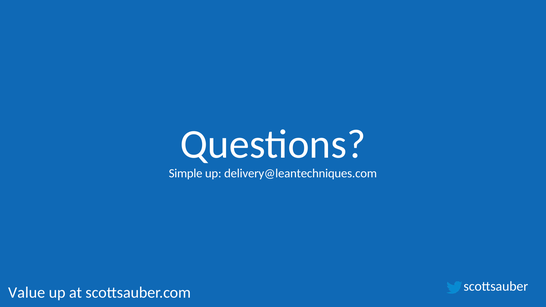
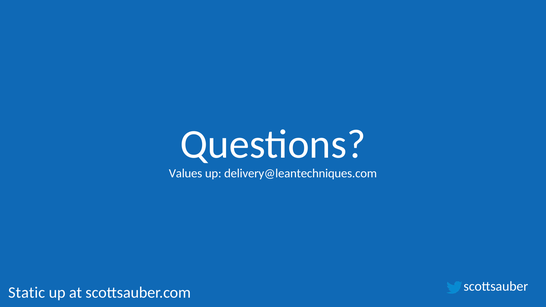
Simple: Simple -> Values
Value: Value -> Static
